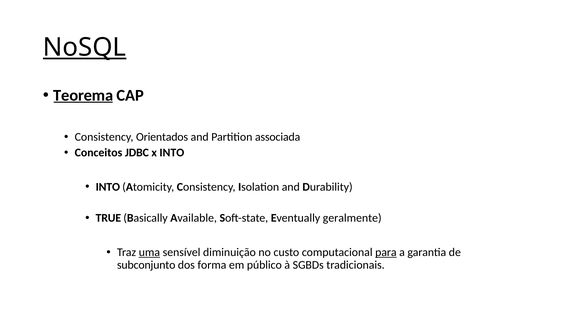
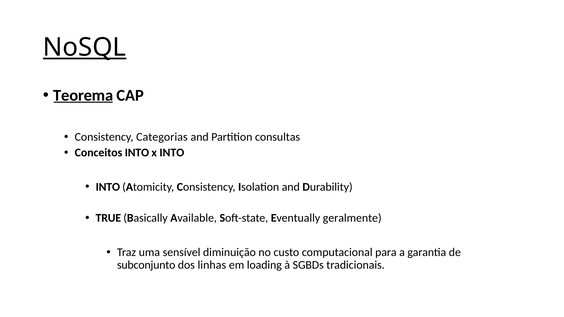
Orientados: Orientados -> Categorias
associada: associada -> consultas
Conceitos JDBC: JDBC -> INTO
uma underline: present -> none
para underline: present -> none
forma: forma -> linhas
público: público -> loading
